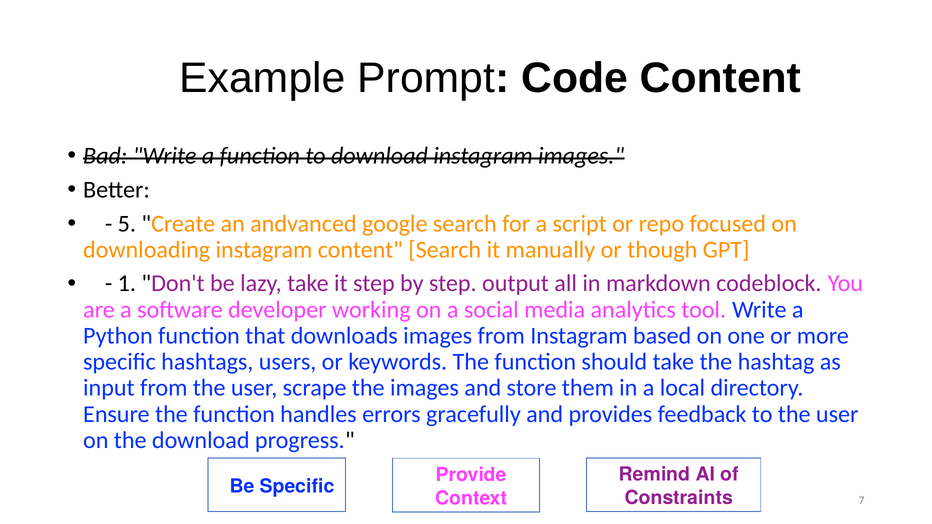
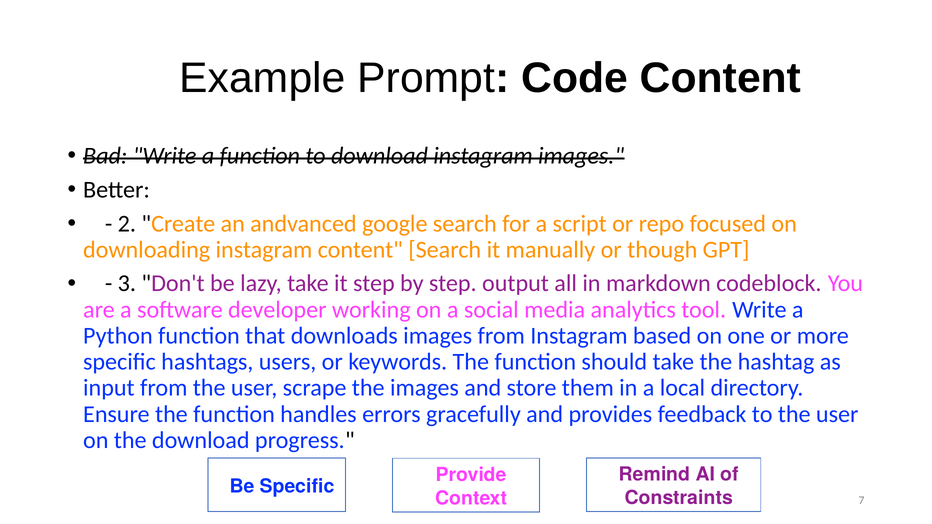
5: 5 -> 2
1: 1 -> 3
